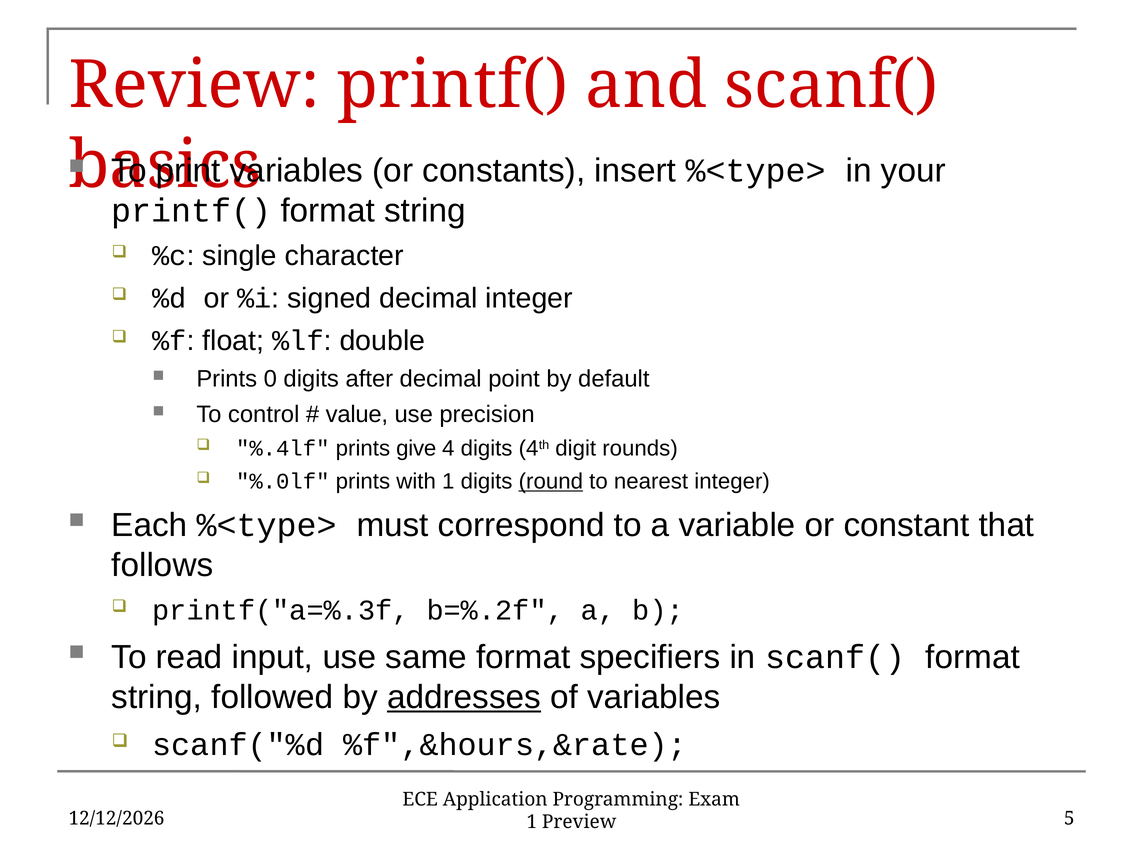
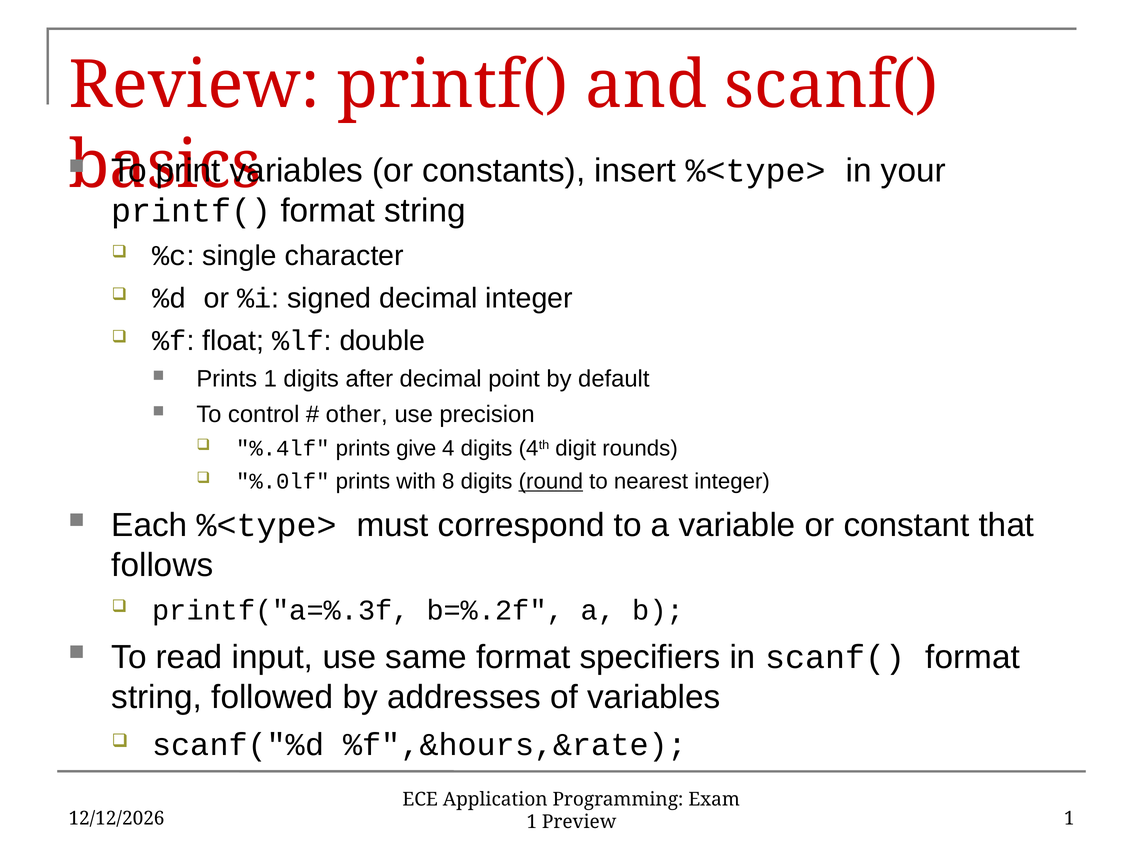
Prints 0: 0 -> 1
value: value -> other
with 1: 1 -> 8
addresses underline: present -> none
Preview 5: 5 -> 1
